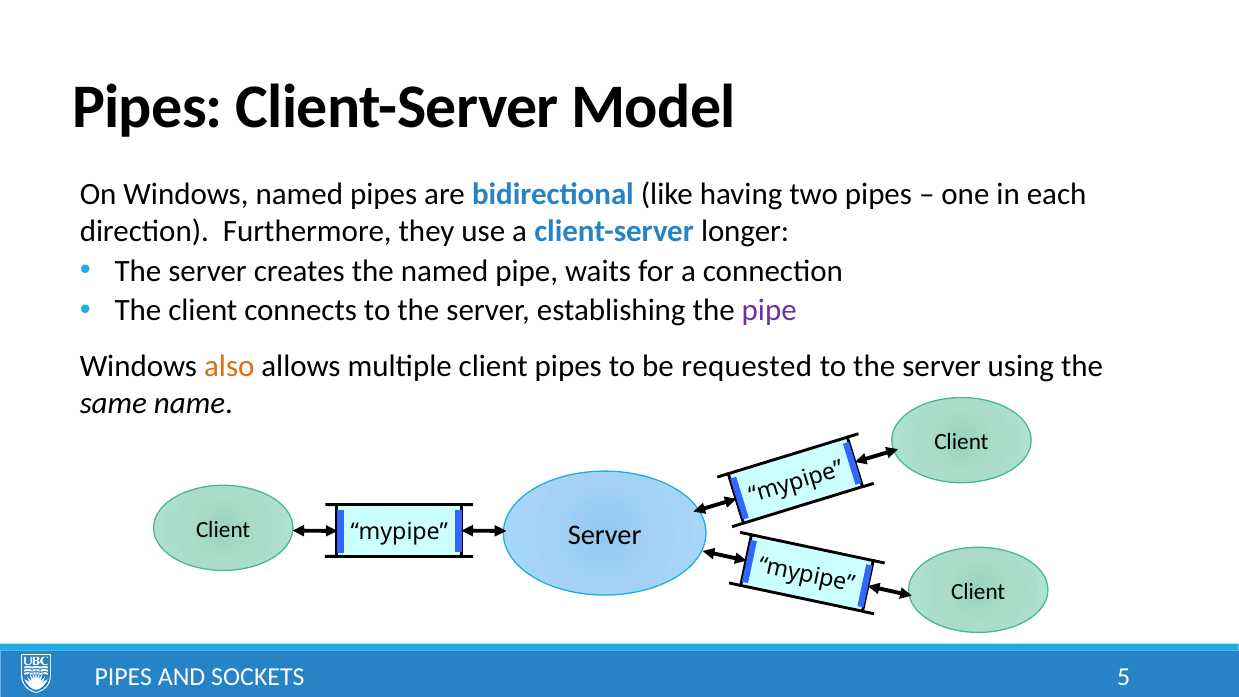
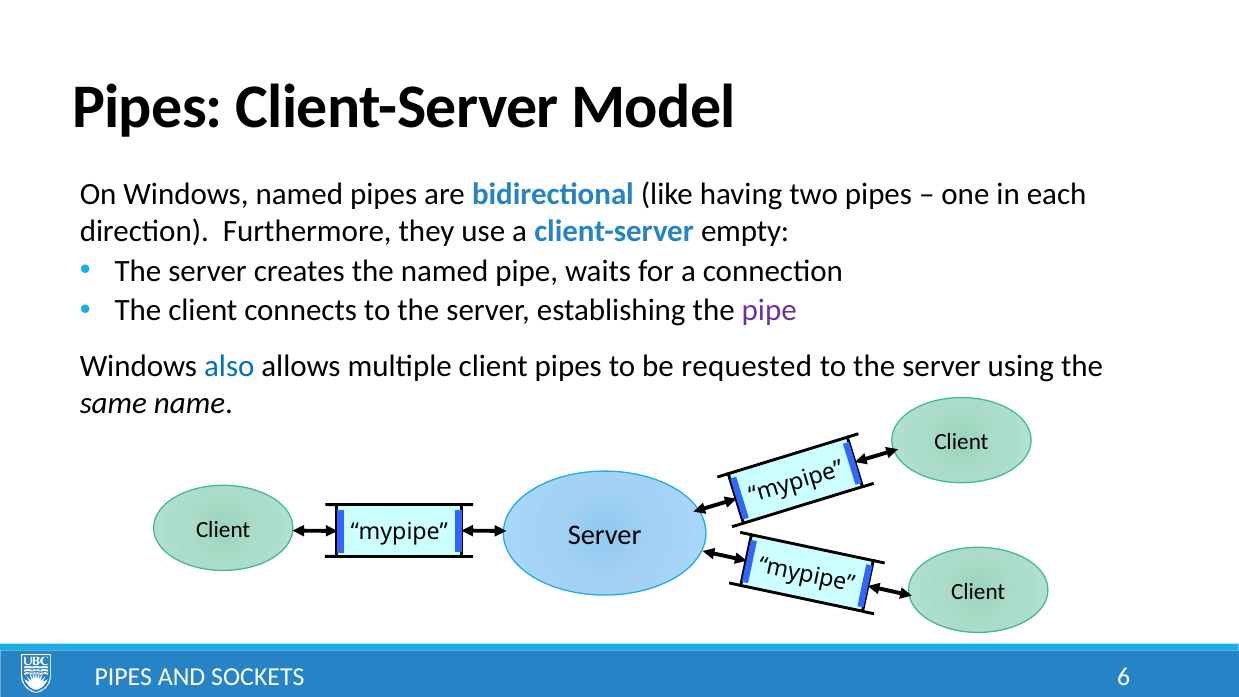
longer: longer -> empty
also colour: orange -> blue
5: 5 -> 6
